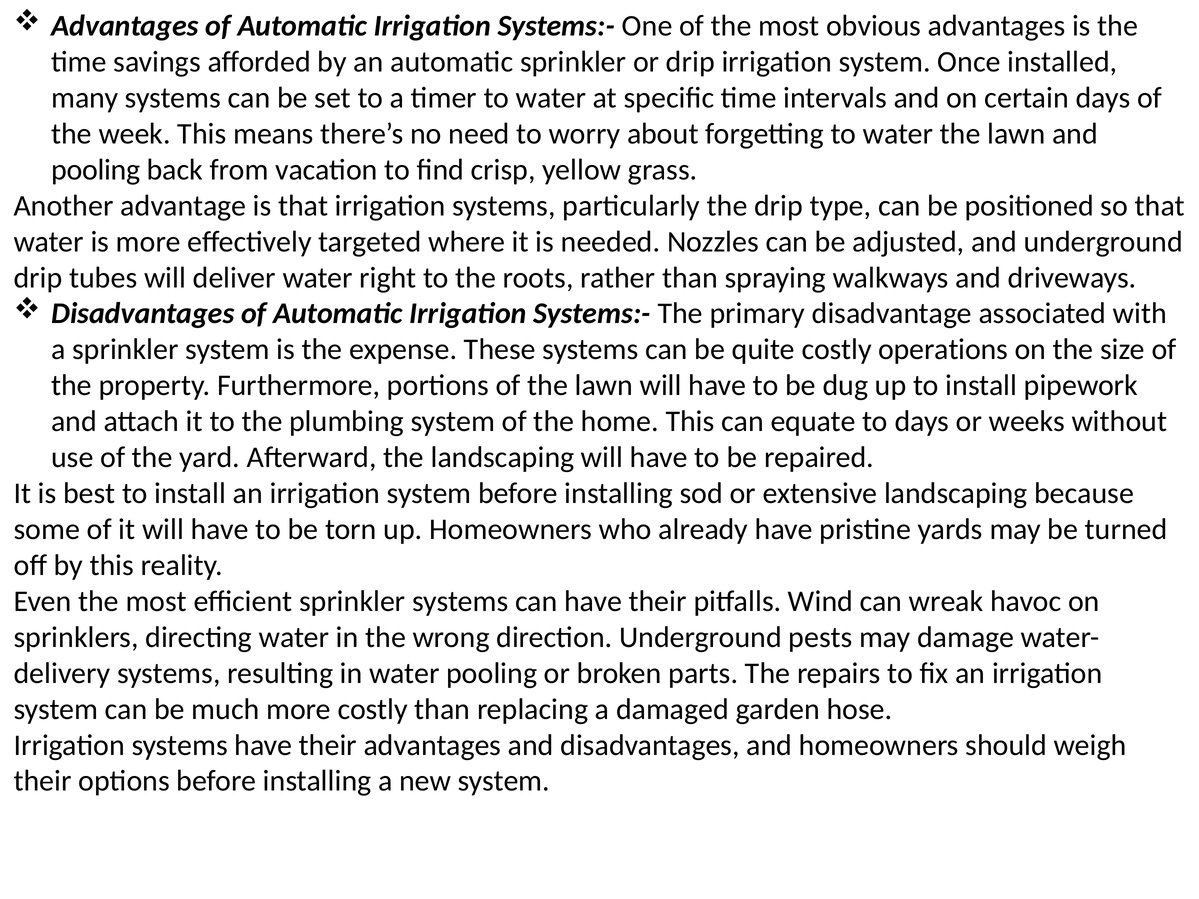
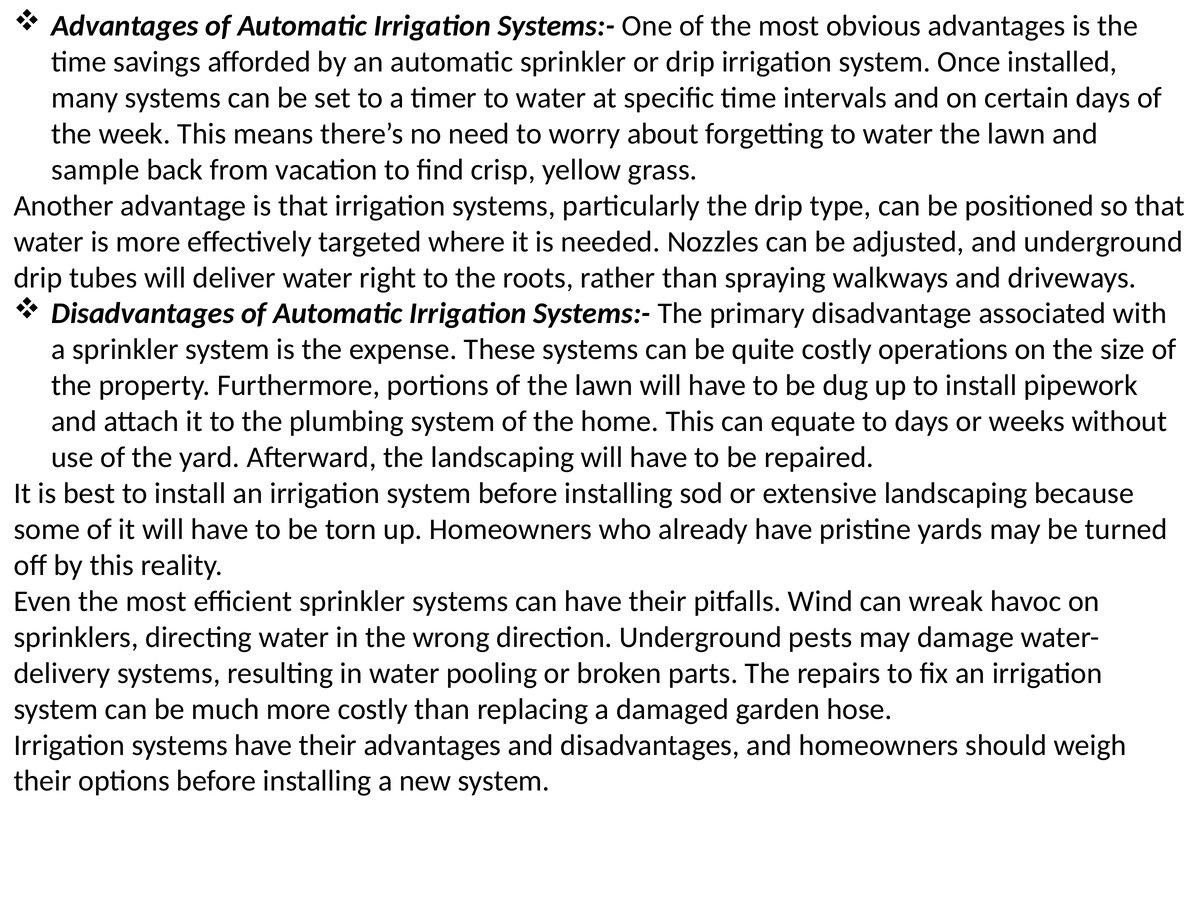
pooling at (96, 170): pooling -> sample
